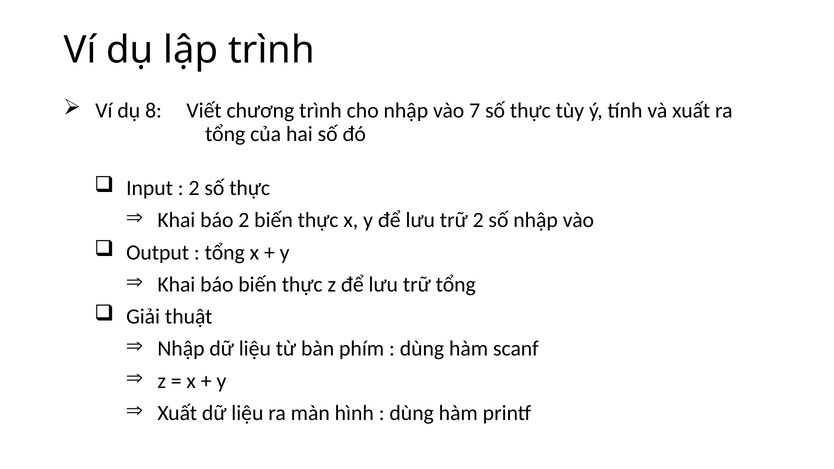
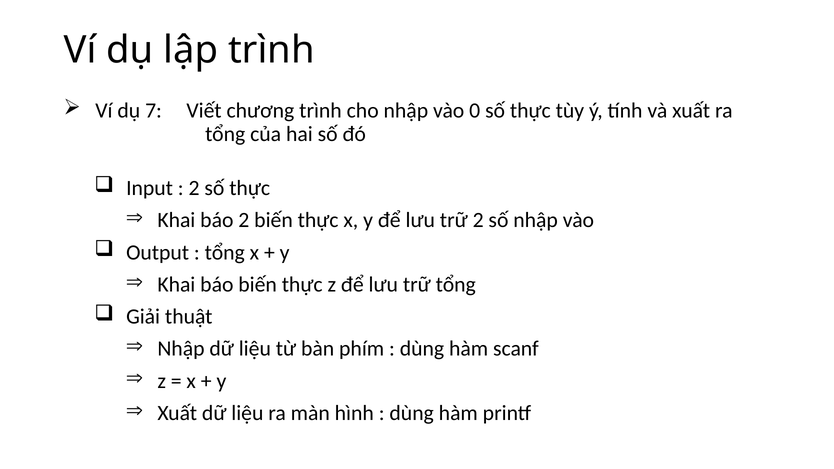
8: 8 -> 7
7: 7 -> 0
